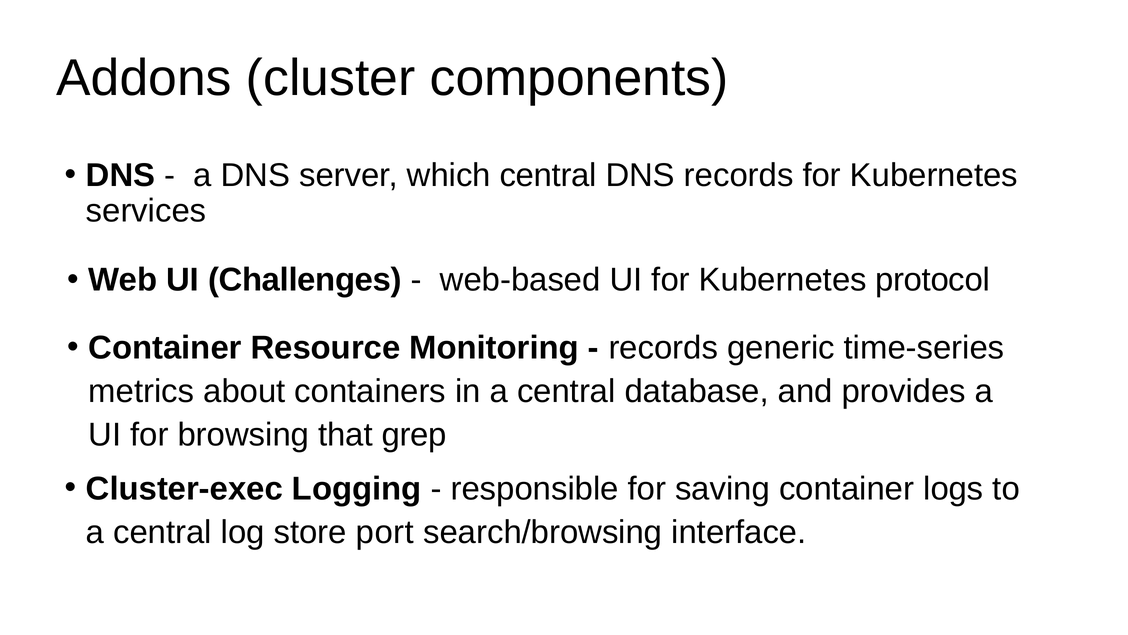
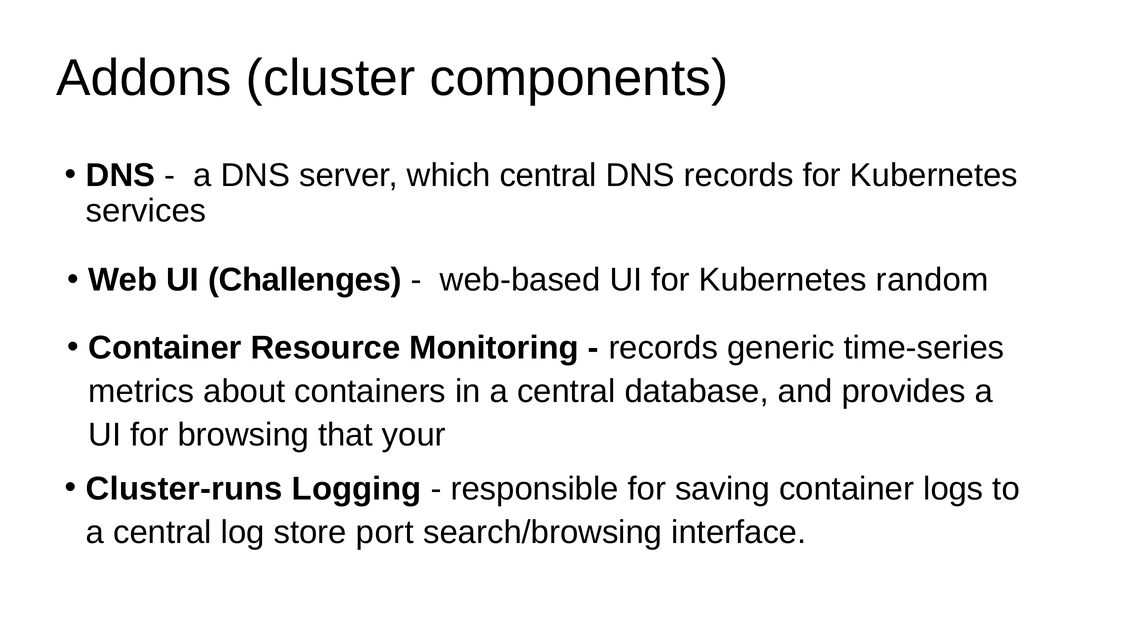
protocol: protocol -> random
grep: grep -> your
Cluster-exec: Cluster-exec -> Cluster-runs
